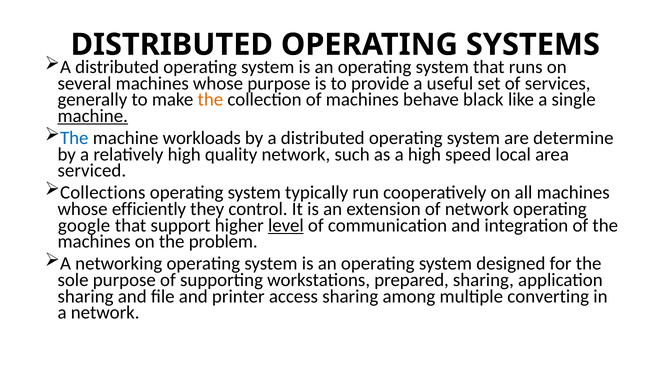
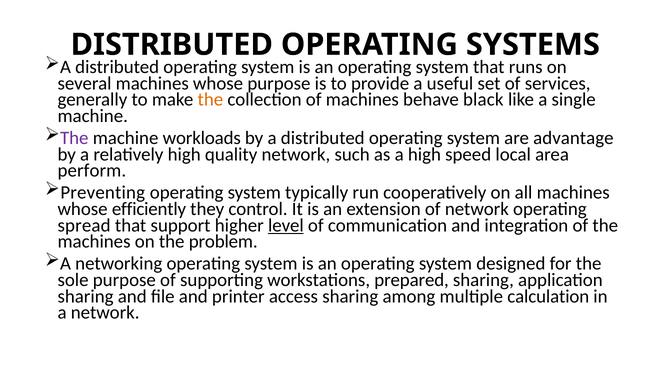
machine at (93, 116) underline: present -> none
The at (74, 138) colour: blue -> purple
determine: determine -> advantage
serviced: serviced -> perform
Collections: Collections -> Preventing
google: google -> spread
converting: converting -> calculation
